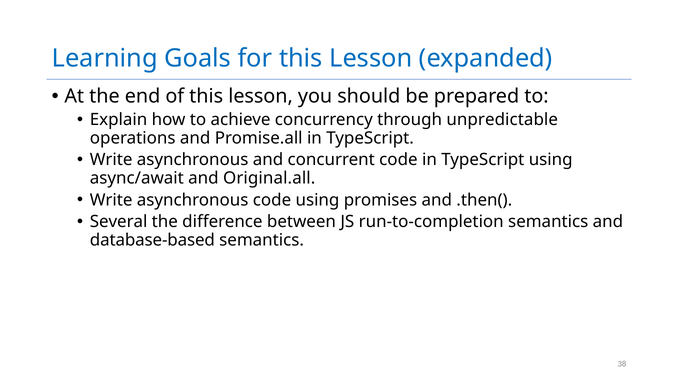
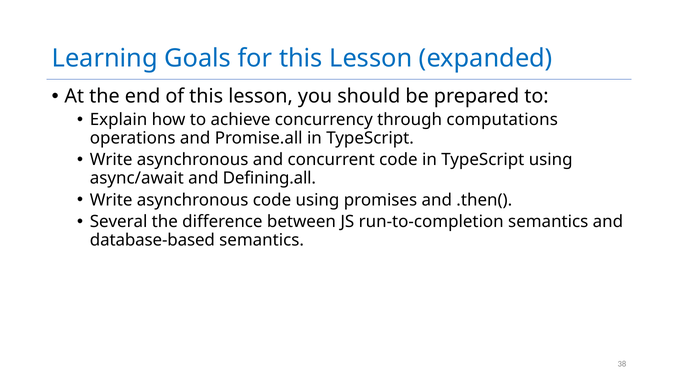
unpredictable: unpredictable -> computations
Original.all: Original.all -> Defining.all
